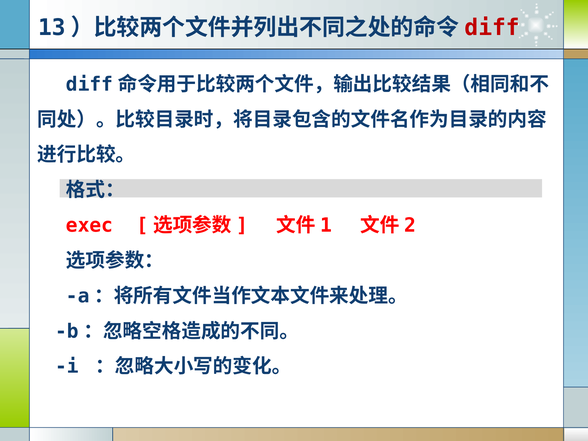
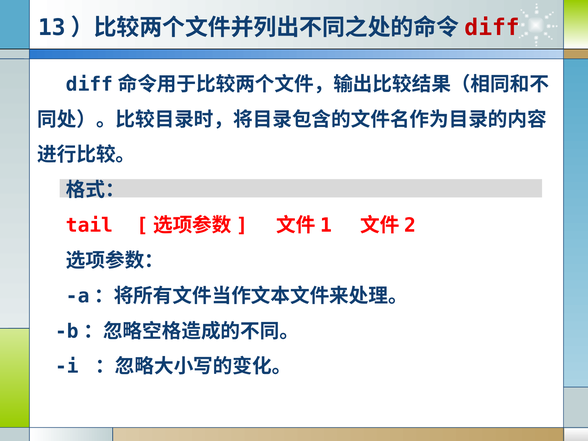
exec: exec -> tail
